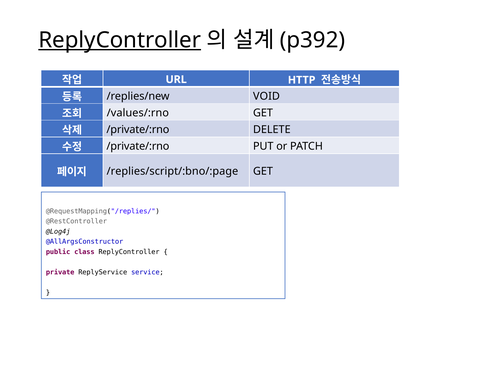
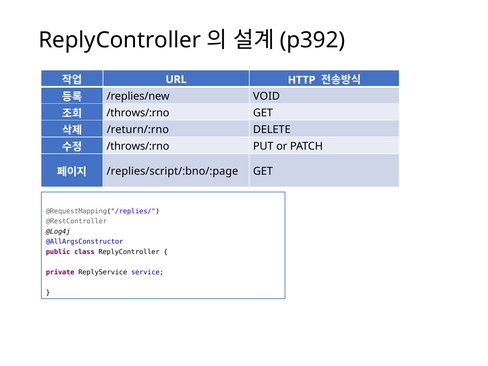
ReplyController at (120, 40) underline: present -> none
/values/:rno at (138, 113): /values/:rno -> /throws/:rno
/private/:rno at (138, 130): /private/:rno -> /return/:rno
/private/:rno at (138, 146): /private/:rno -> /throws/:rno
